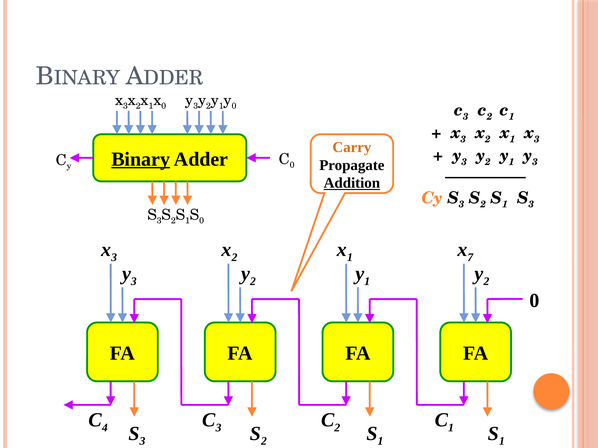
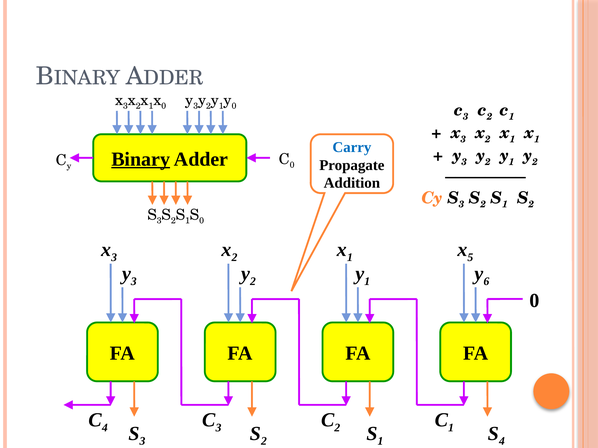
3 at (537, 139): 3 -> 1
Carry colour: orange -> blue
3 at (535, 162): 3 -> 2
Addition underline: present -> none
3 at (531, 205): 3 -> 2
7: 7 -> 5
2 at (486, 282): 2 -> 6
1 at (502, 442): 1 -> 4
